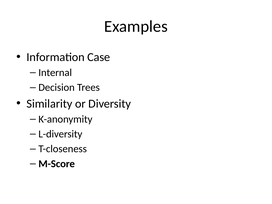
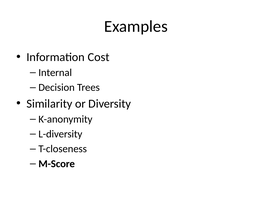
Case: Case -> Cost
